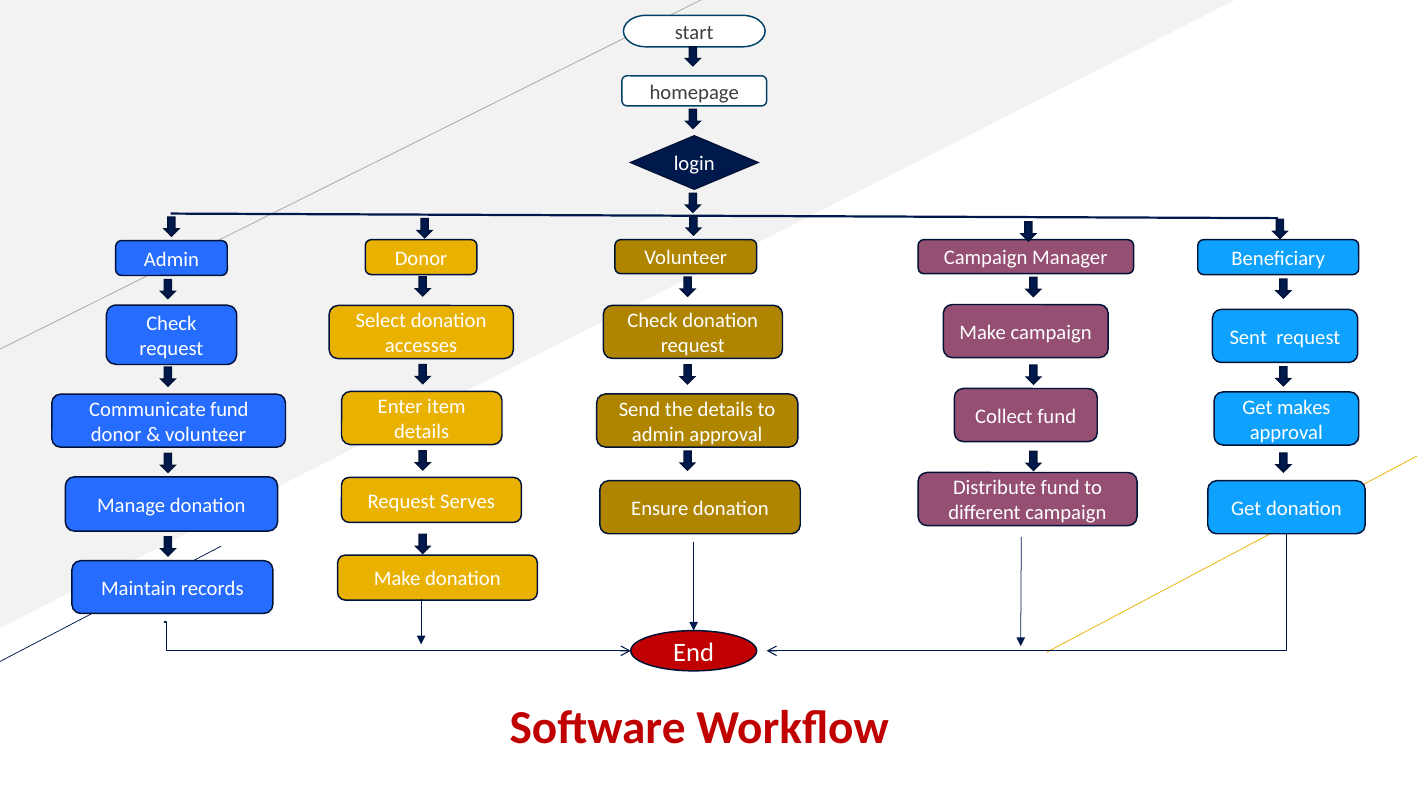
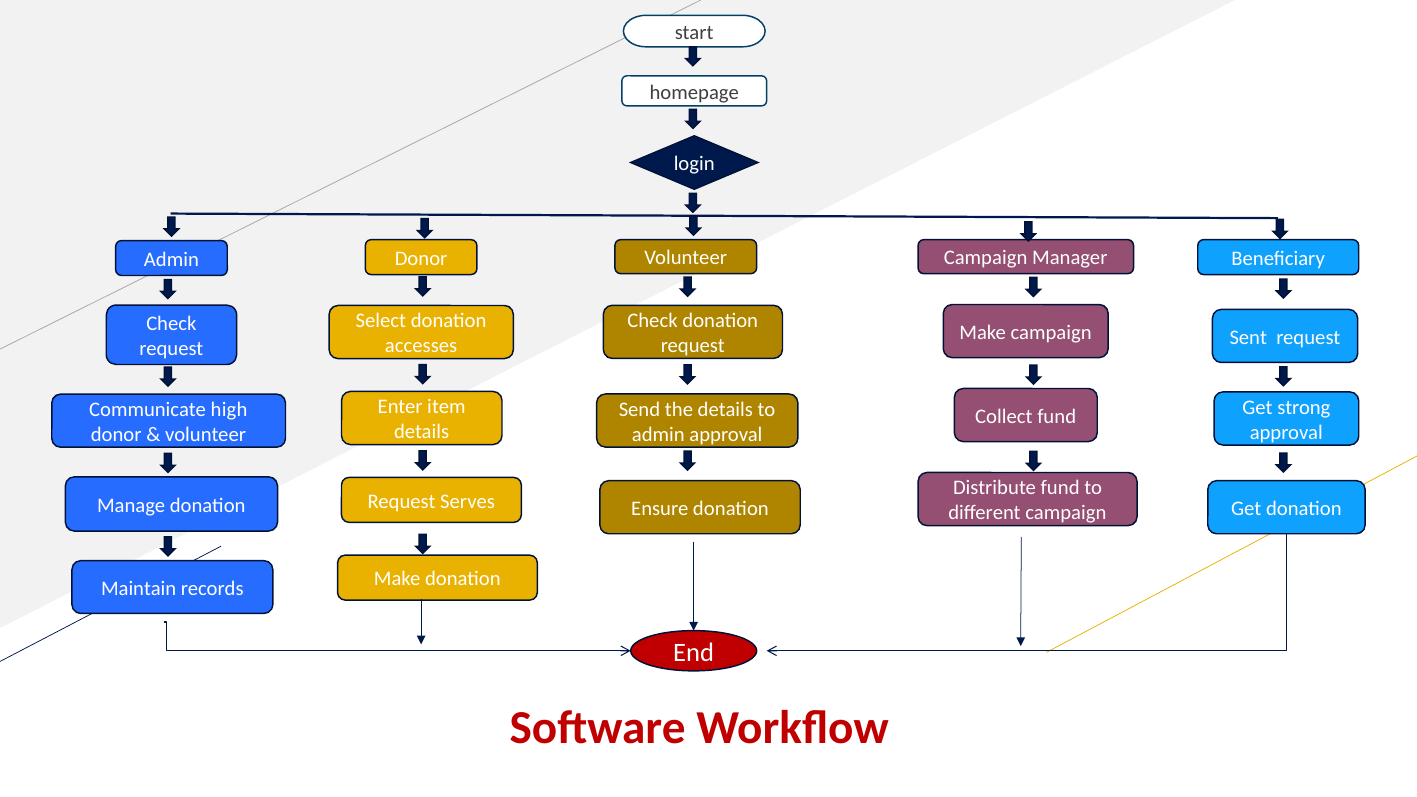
makes: makes -> strong
Communicate fund: fund -> high
